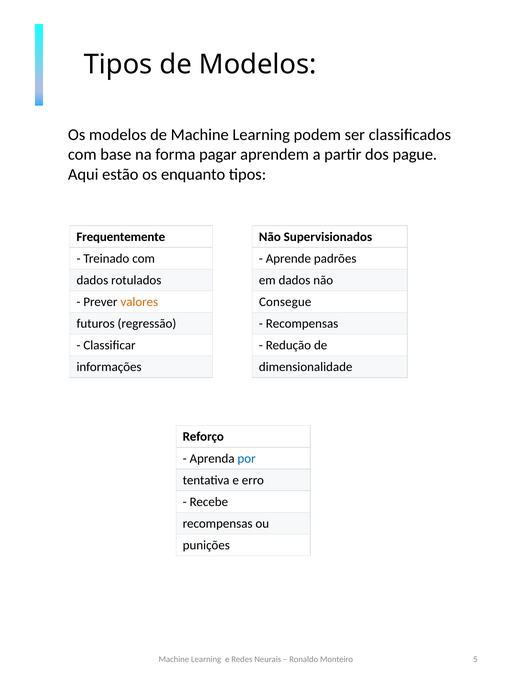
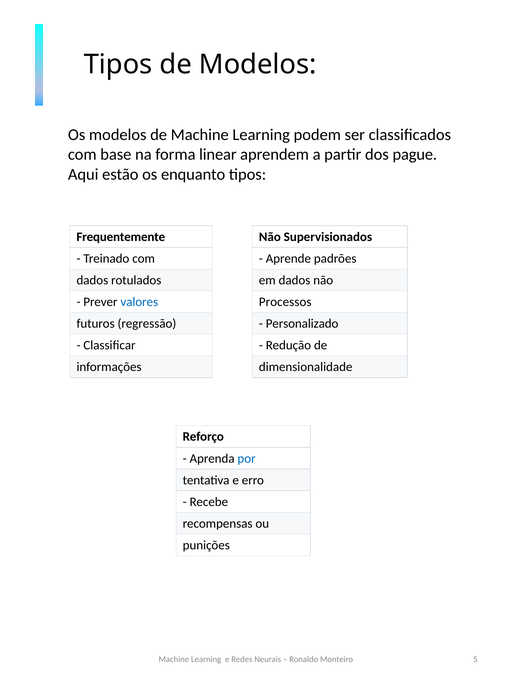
pagar: pagar -> linear
valores colour: orange -> blue
Consegue: Consegue -> Processos
Recompensas at (302, 323): Recompensas -> Personalizado
